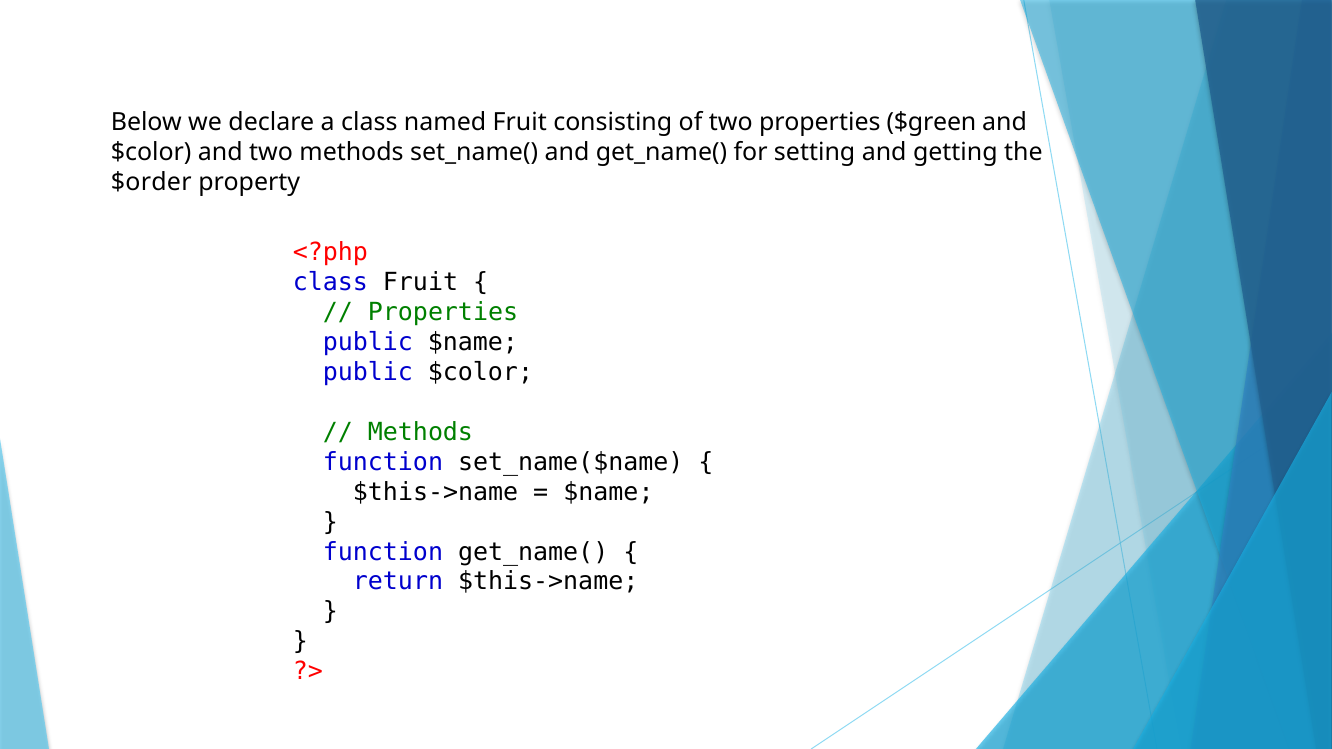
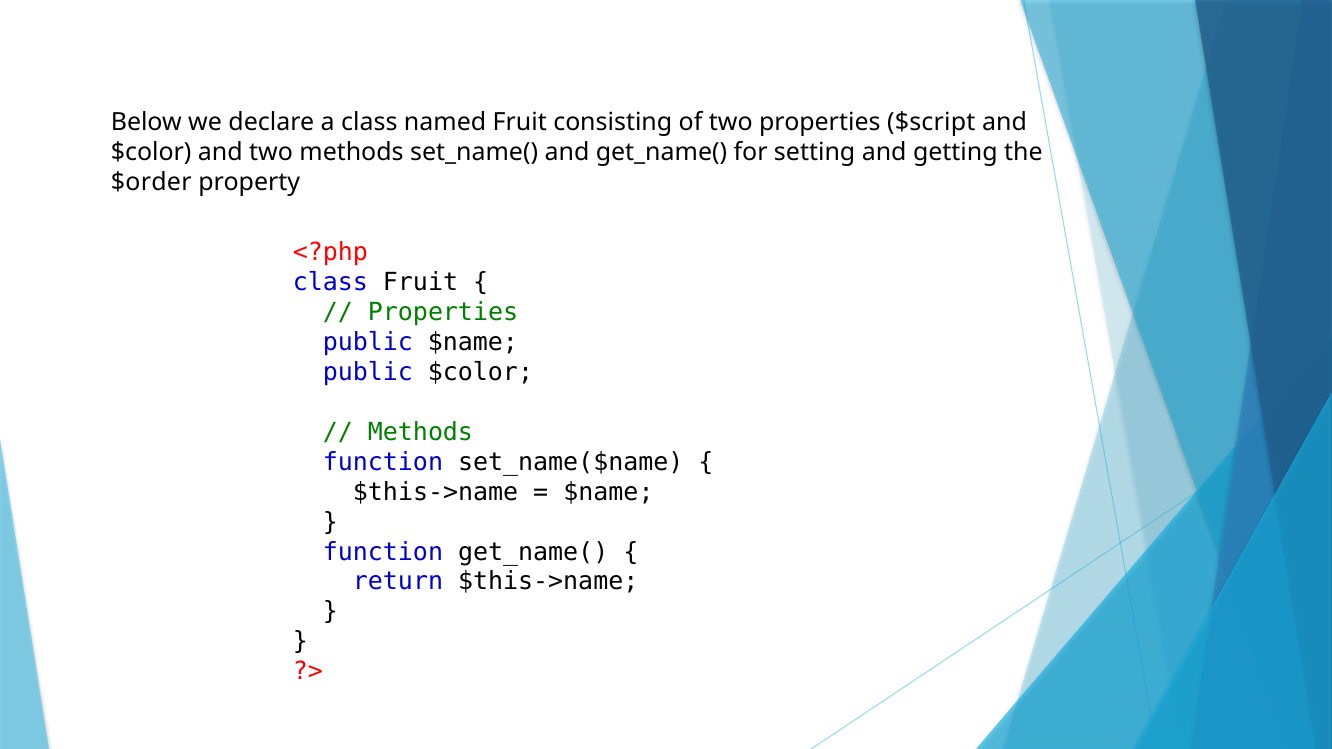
$green: $green -> $script
